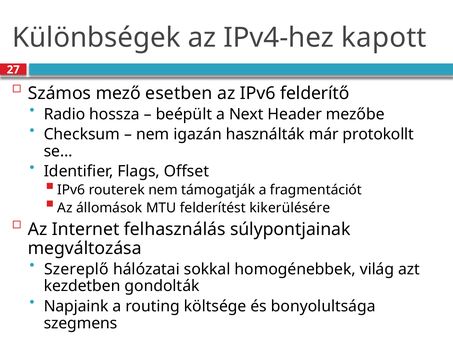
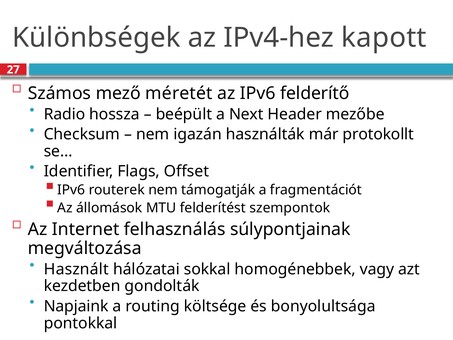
esetben: esetben -> méretét
kikerülésére: kikerülésére -> szempontok
Szereplő: Szereplő -> Használt
világ: világ -> vagy
szegmens: szegmens -> pontokkal
